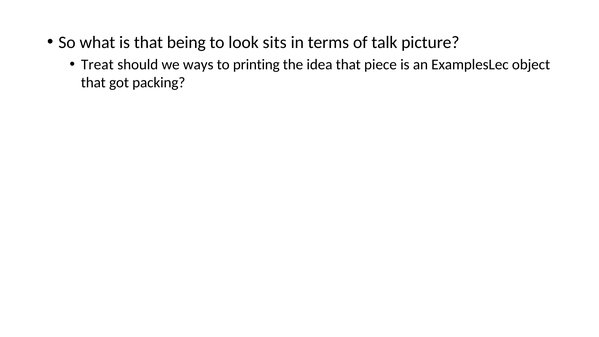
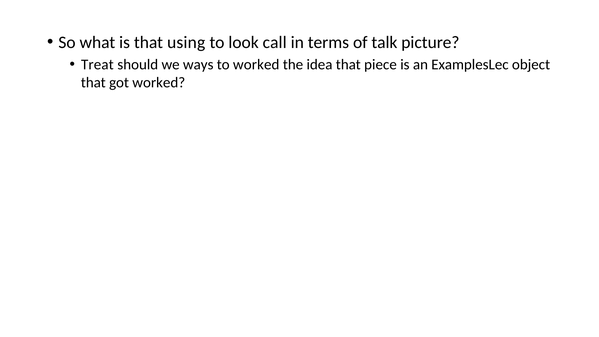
being: being -> using
sits: sits -> call
to printing: printing -> worked
got packing: packing -> worked
